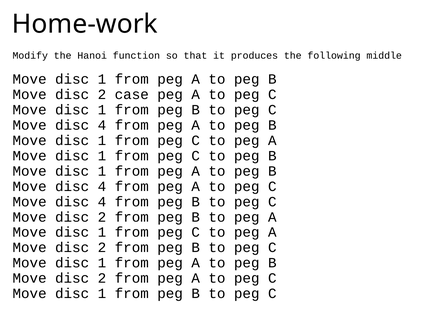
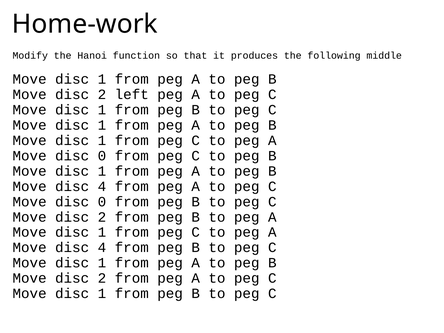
case: case -> left
4 at (102, 125): 4 -> 1
1 at (102, 156): 1 -> 0
4 at (102, 202): 4 -> 0
2 at (102, 248): 2 -> 4
